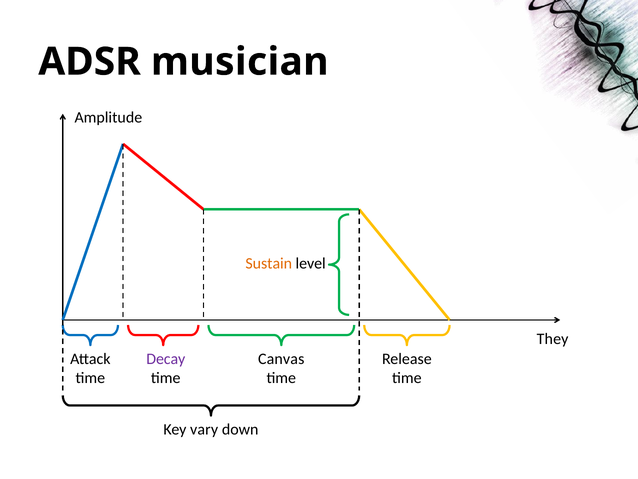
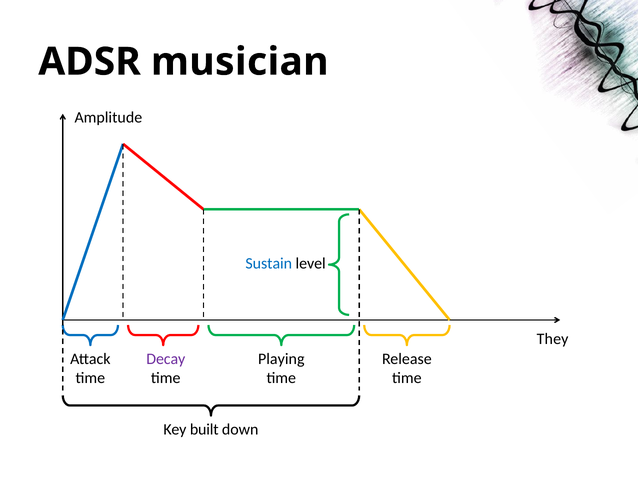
Sustain colour: orange -> blue
Canvas: Canvas -> Playing
vary: vary -> built
